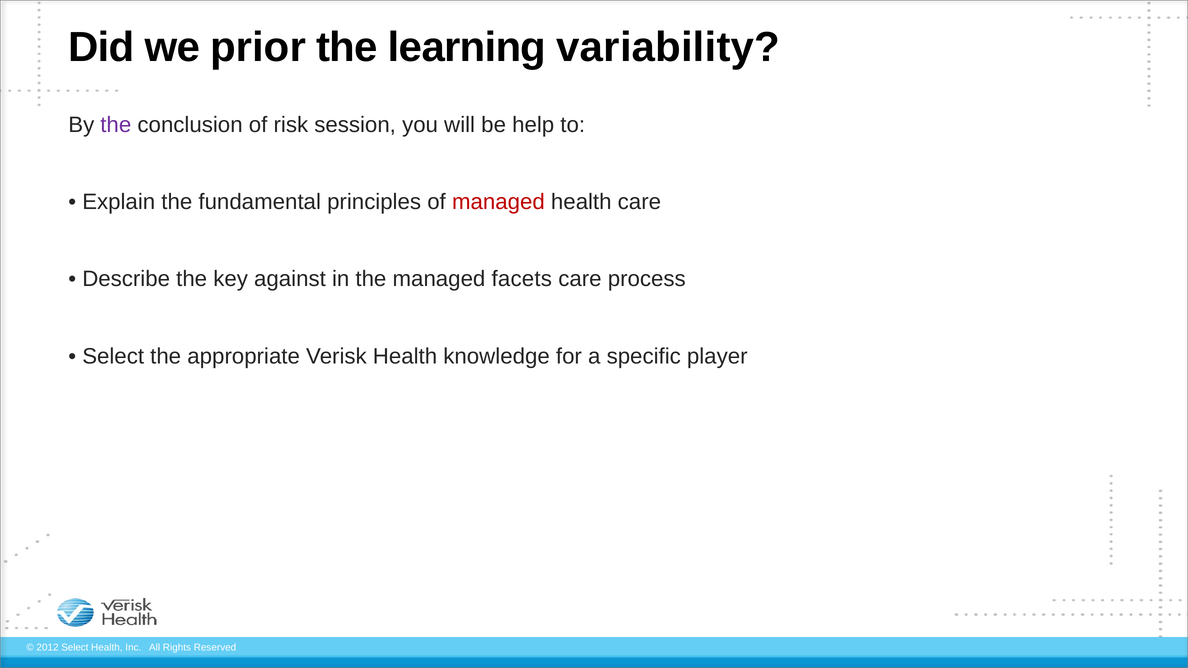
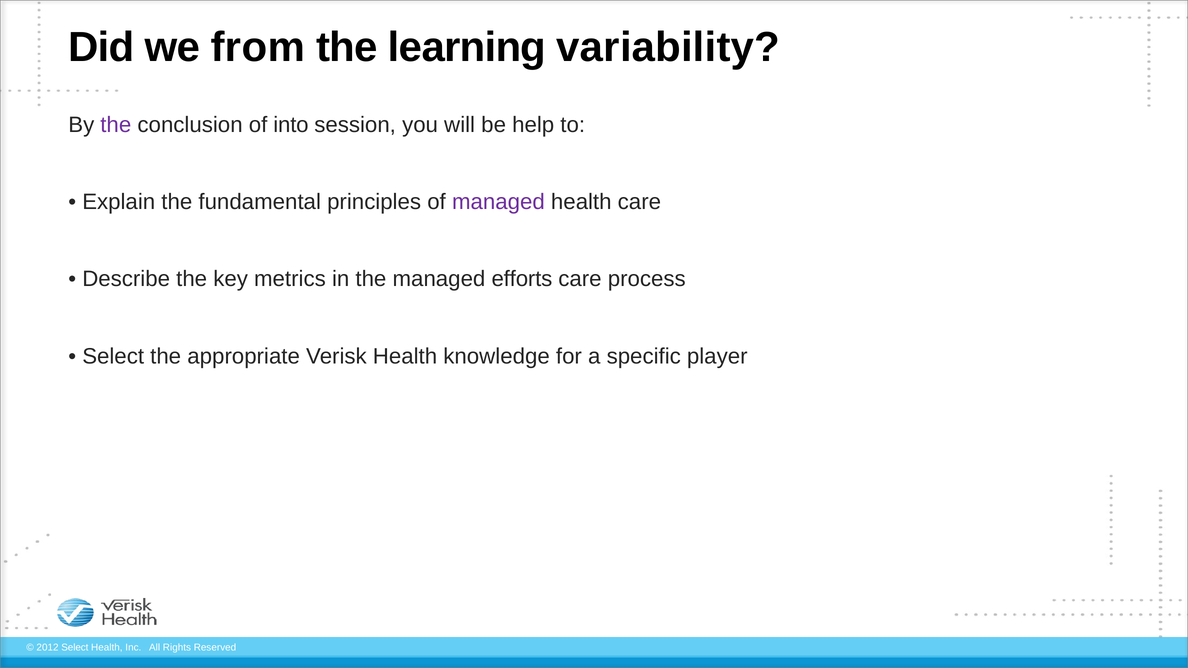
prior: prior -> from
risk: risk -> into
managed at (498, 202) colour: red -> purple
against: against -> metrics
facets: facets -> efforts
